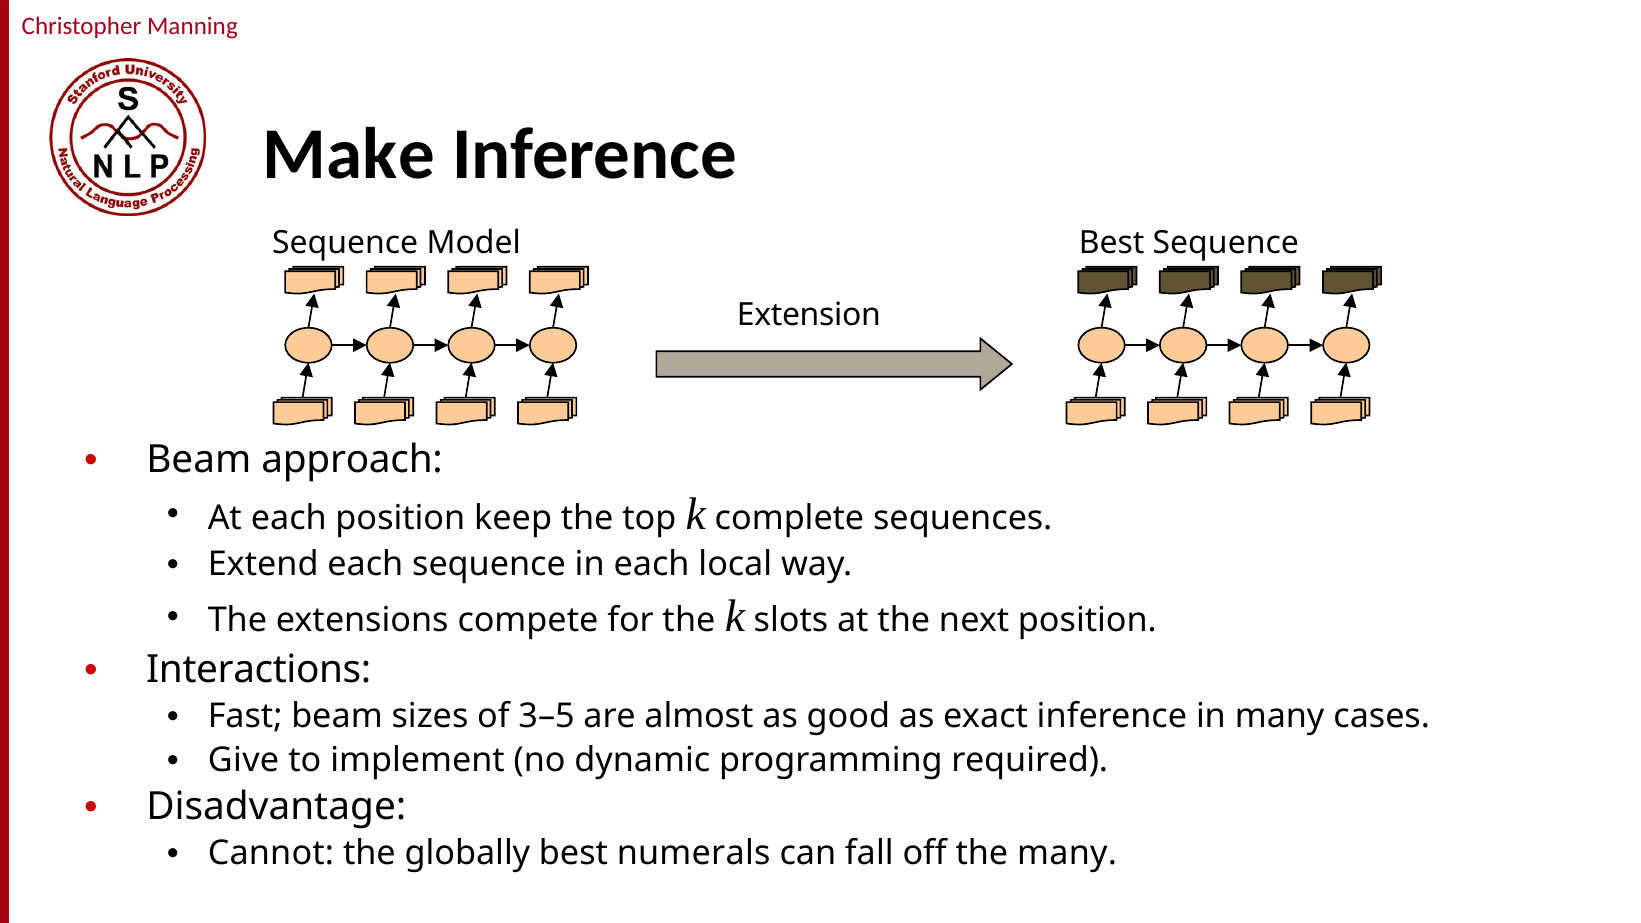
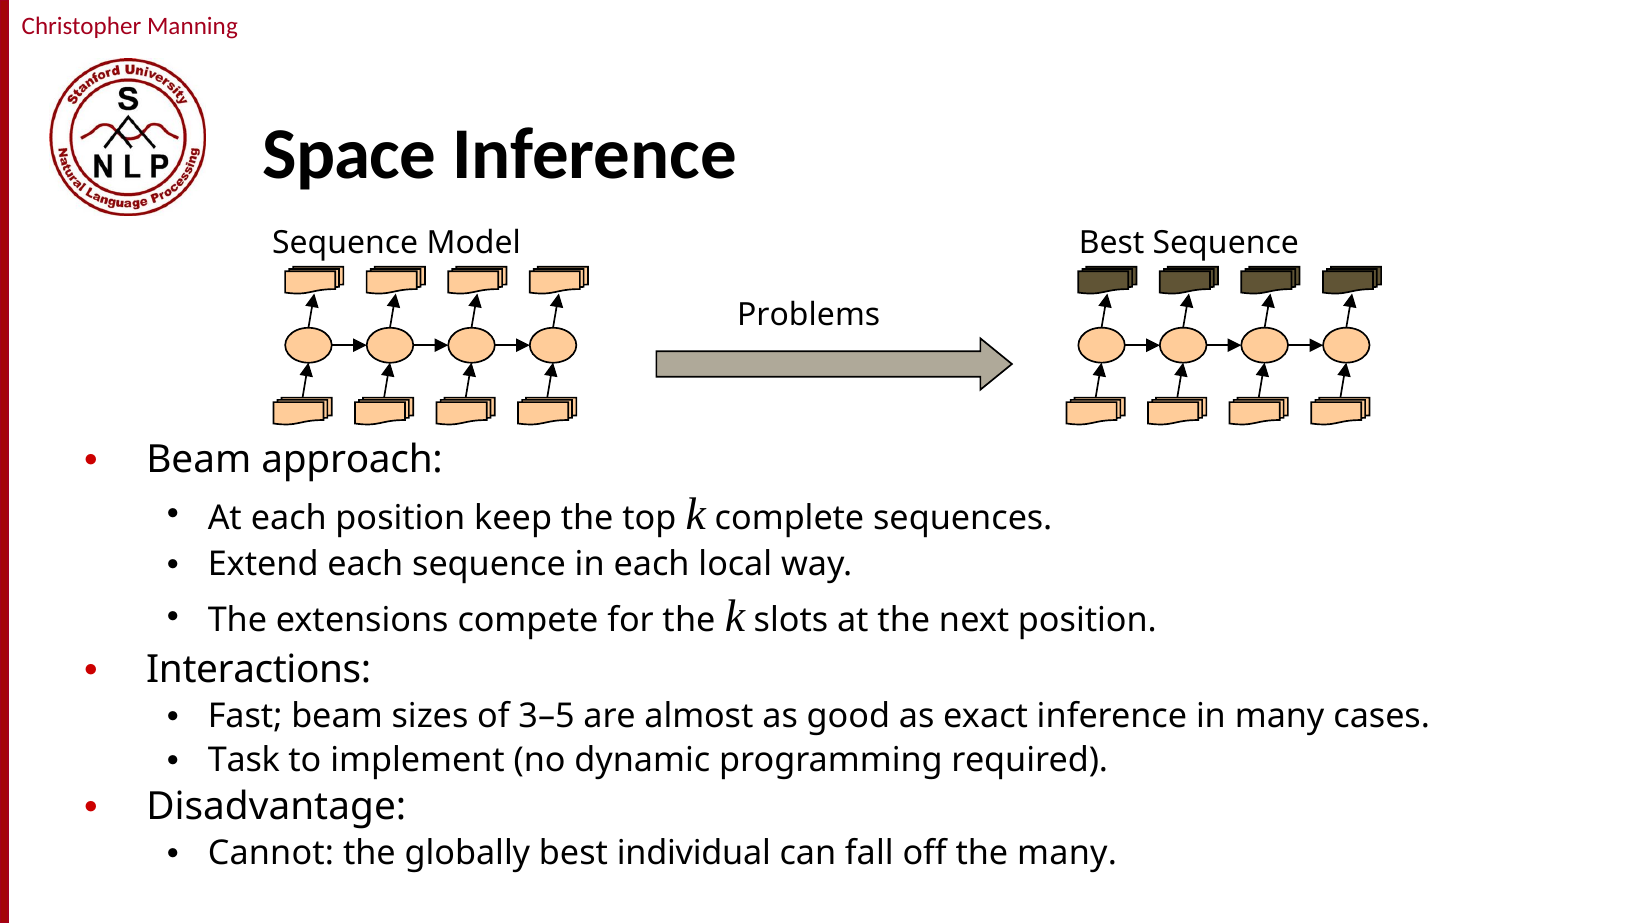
Make: Make -> Space
Extension: Extension -> Problems
Give: Give -> Task
numerals: numerals -> individual
